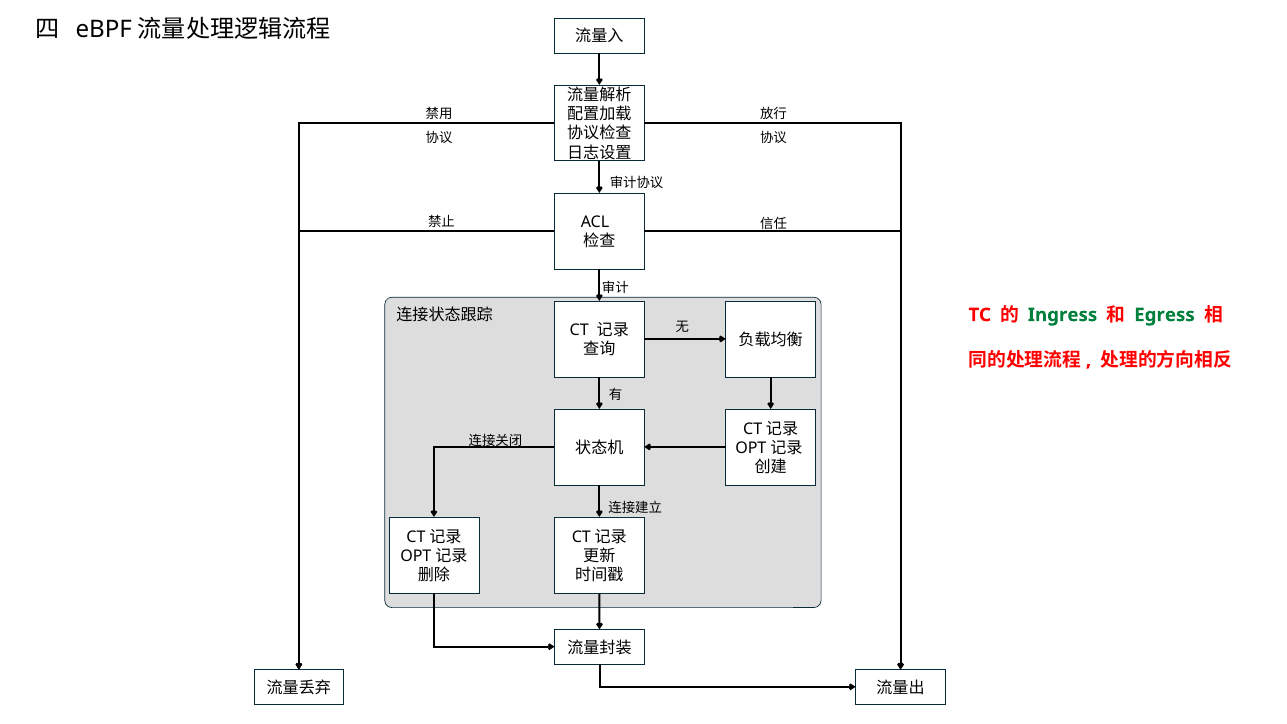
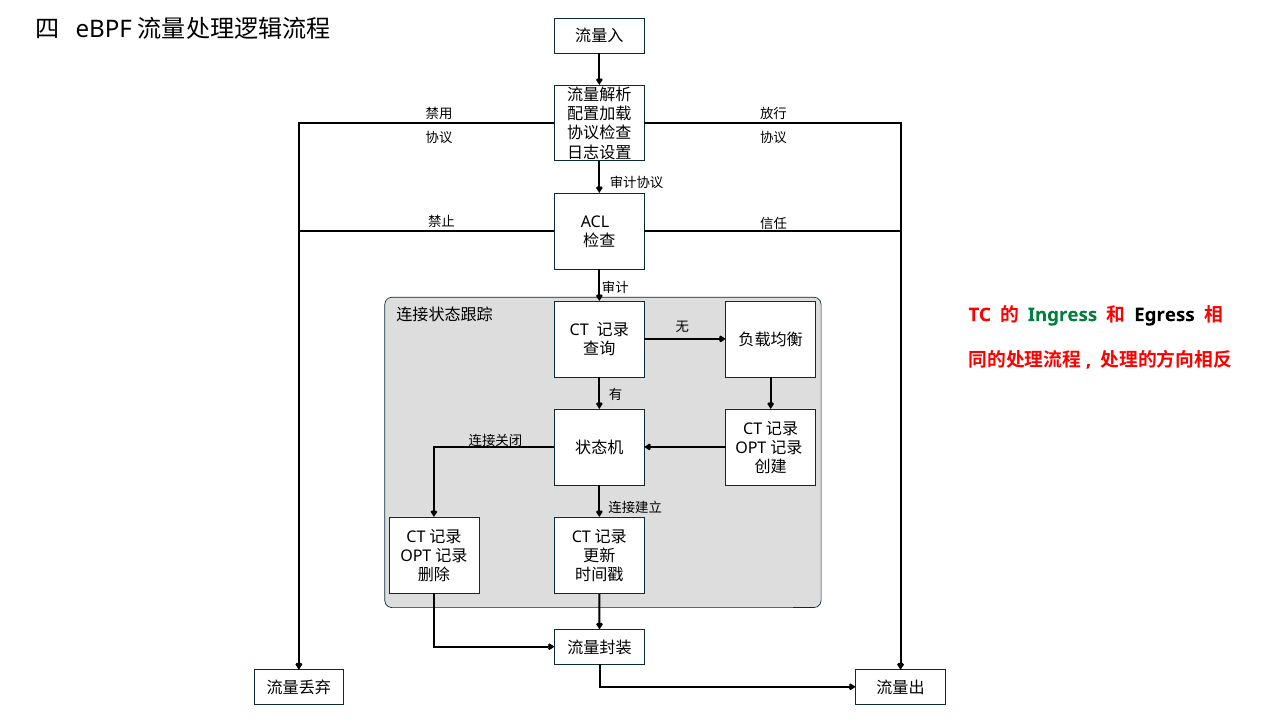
Egress colour: green -> black
